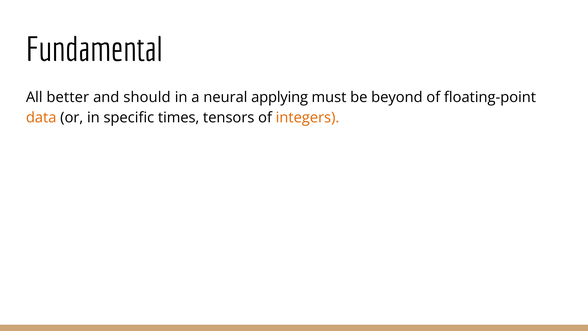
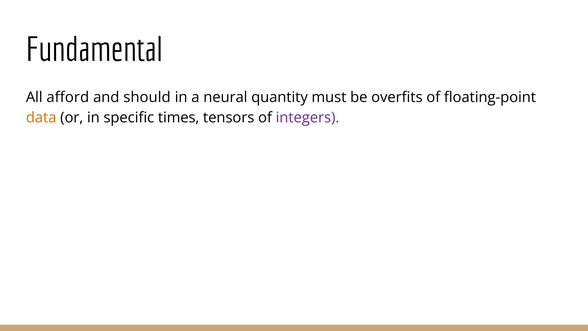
better: better -> afford
applying: applying -> quantity
beyond: beyond -> overfits
integers colour: orange -> purple
